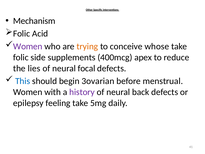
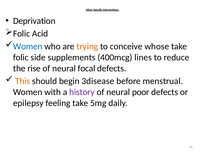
Mechanism: Mechanism -> Deprivation
Women at (28, 46) colour: purple -> blue
apex: apex -> lines
lies: lies -> rise
This colour: blue -> orange
3ovarian: 3ovarian -> 3disease
back: back -> poor
